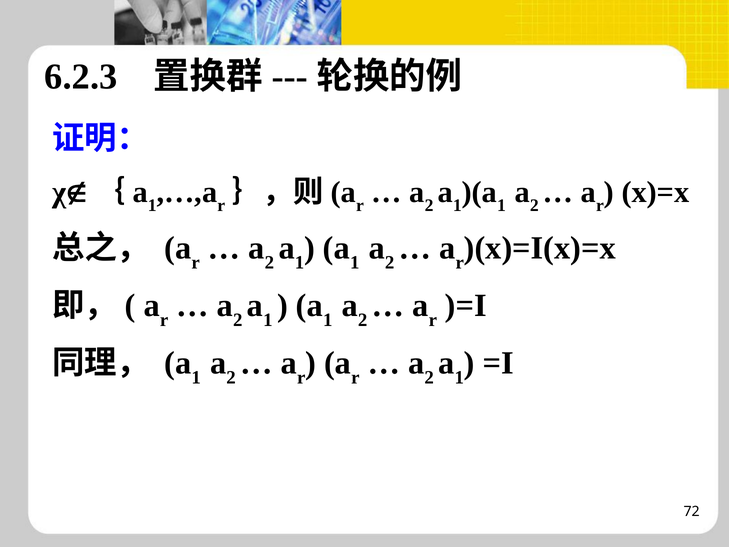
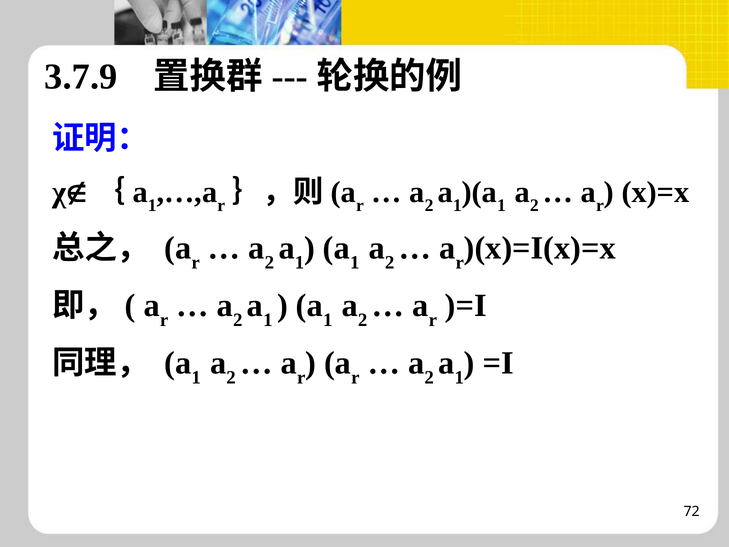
6.2.3: 6.2.3 -> 3.7.9
